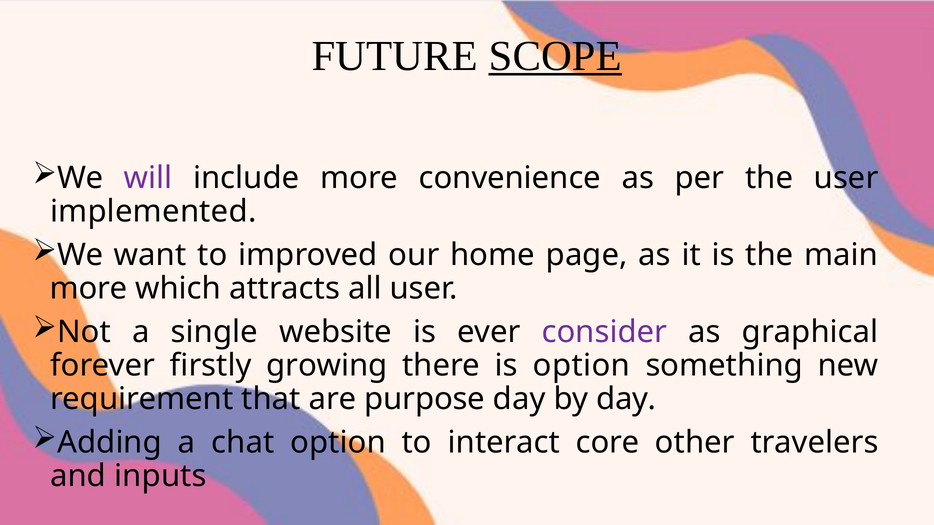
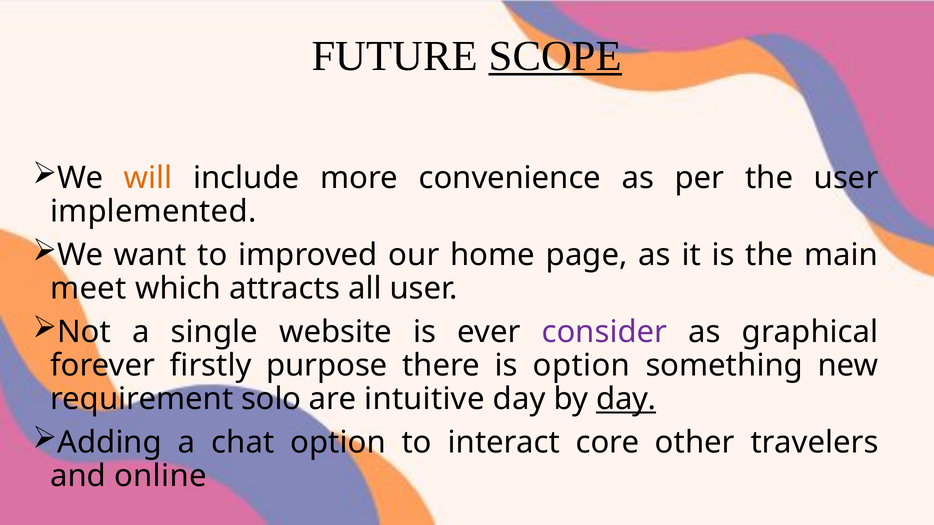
will colour: purple -> orange
more at (89, 289): more -> meet
growing: growing -> purpose
that: that -> solo
purpose: purpose -> intuitive
day at (626, 399) underline: none -> present
inputs: inputs -> online
